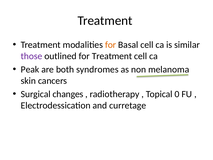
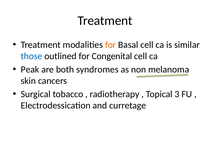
those colour: purple -> blue
for Treatment: Treatment -> Congenital
changes: changes -> tobacco
0: 0 -> 3
